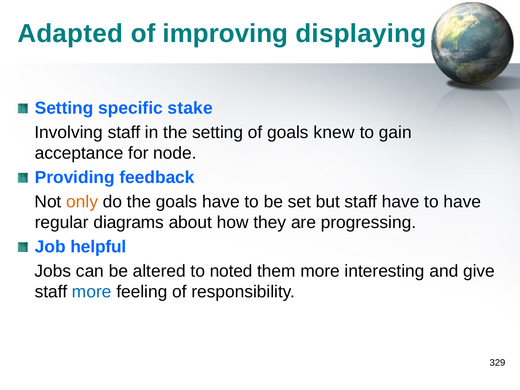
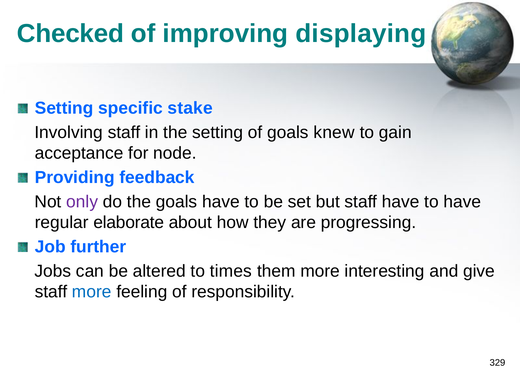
Adapted: Adapted -> Checked
only colour: orange -> purple
diagrams: diagrams -> elaborate
helpful: helpful -> further
noted: noted -> times
